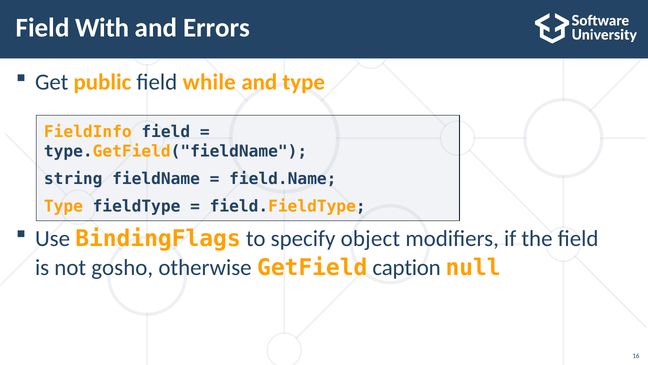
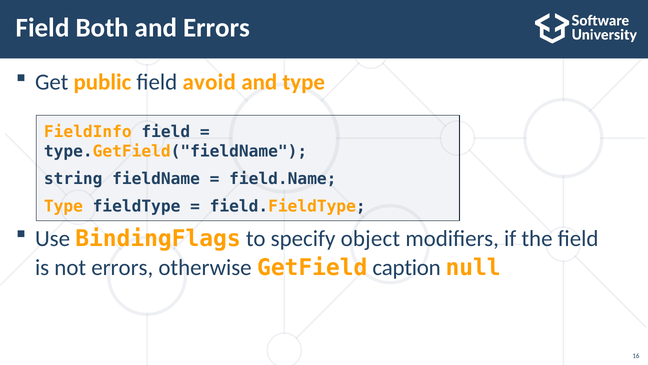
With: With -> Both
while: while -> avoid
not gosho: gosho -> errors
